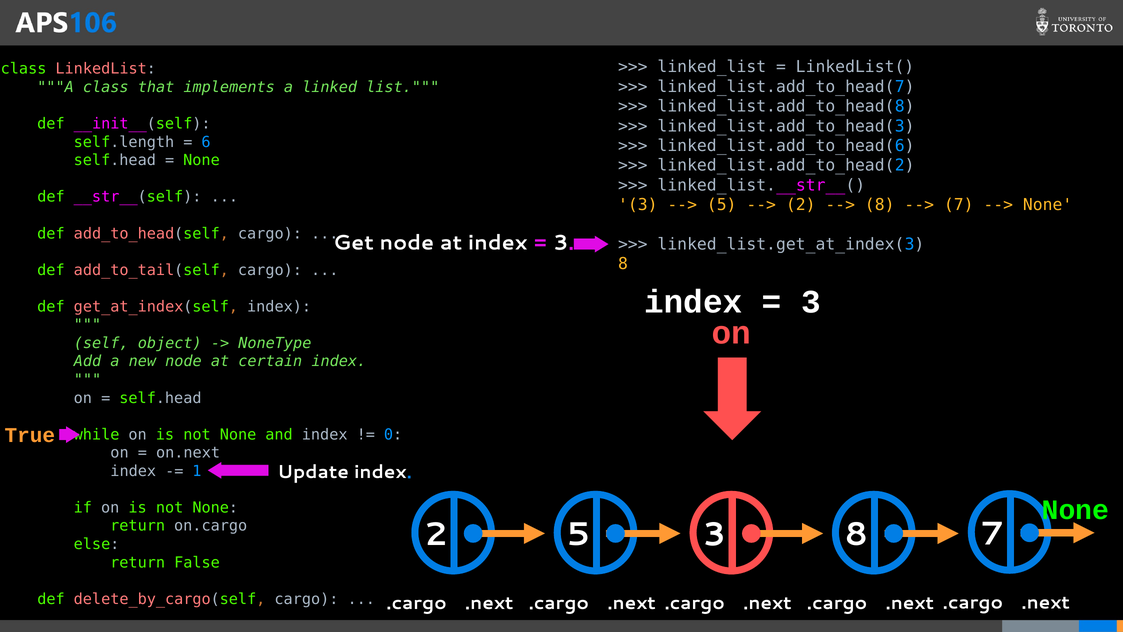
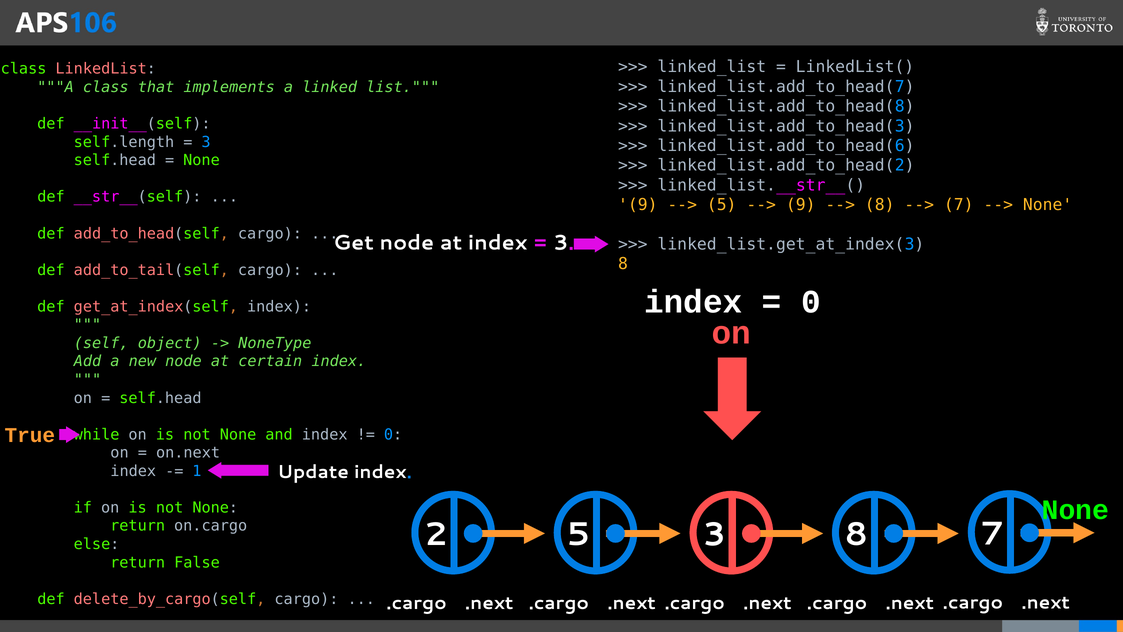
6 at (206, 142): 6 -> 3
3 at (638, 205): 3 -> 9
2 at (801, 205): 2 -> 9
3 at (811, 302): 3 -> 0
